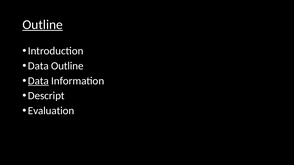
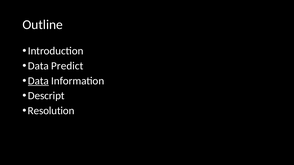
Outline at (43, 25) underline: present -> none
Data Outline: Outline -> Predict
Evaluation: Evaluation -> Resolution
